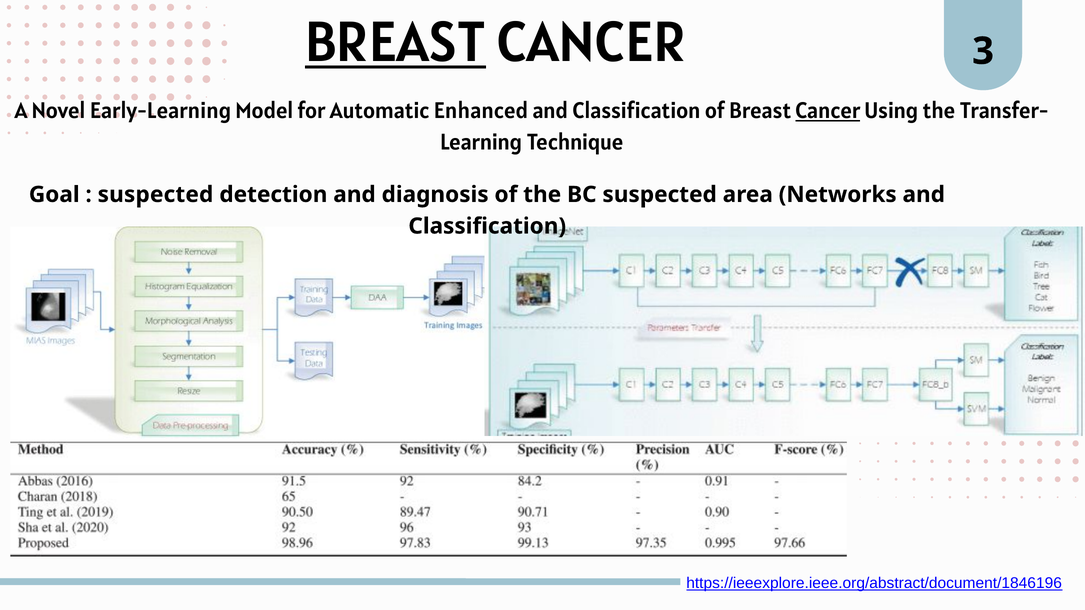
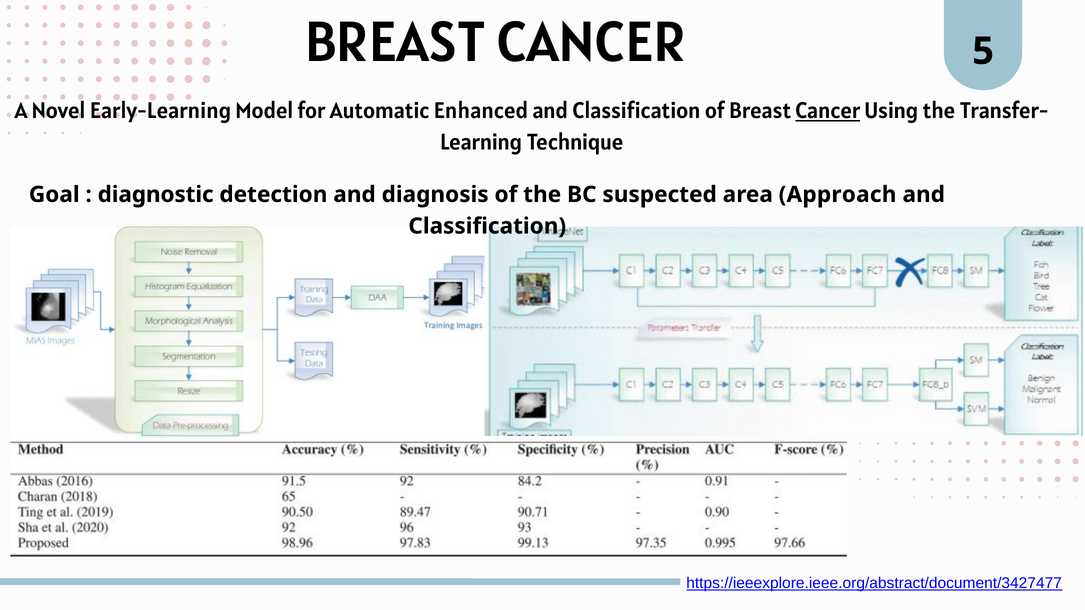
BREAST at (396, 43) underline: present -> none
3: 3 -> 5
suspected at (155, 195): suspected -> diagnostic
Networks: Networks -> Approach
https://ieeexplore.ieee.org/abstract/document/1846196: https://ieeexplore.ieee.org/abstract/document/1846196 -> https://ieeexplore.ieee.org/abstract/document/3427477
